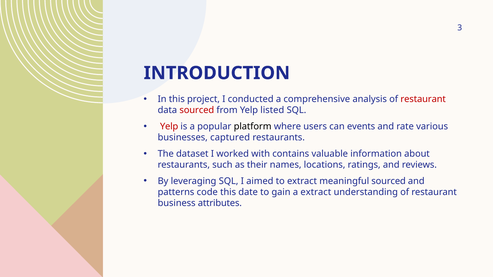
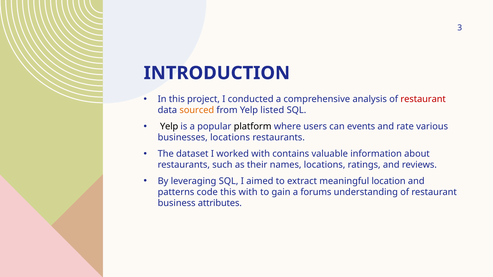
sourced at (197, 110) colour: red -> orange
Yelp at (169, 127) colour: red -> black
businesses captured: captured -> locations
meaningful sourced: sourced -> location
this date: date -> with
a extract: extract -> forums
